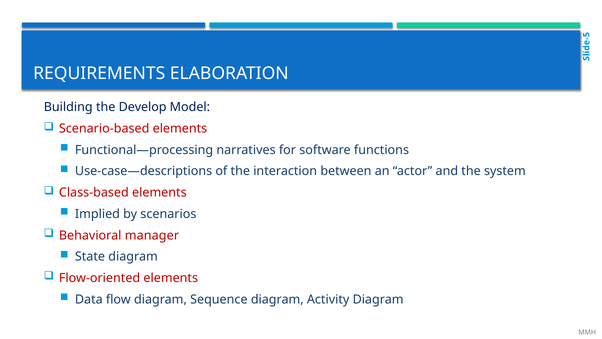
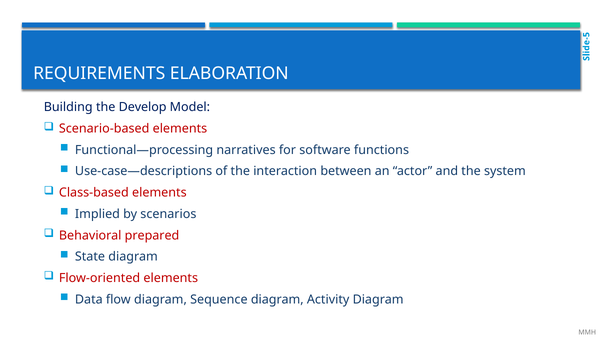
manager: manager -> prepared
